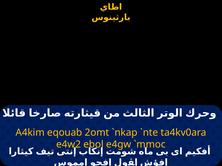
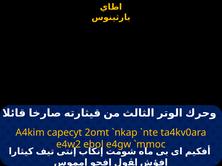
eqouab: eqouab -> capecyt
